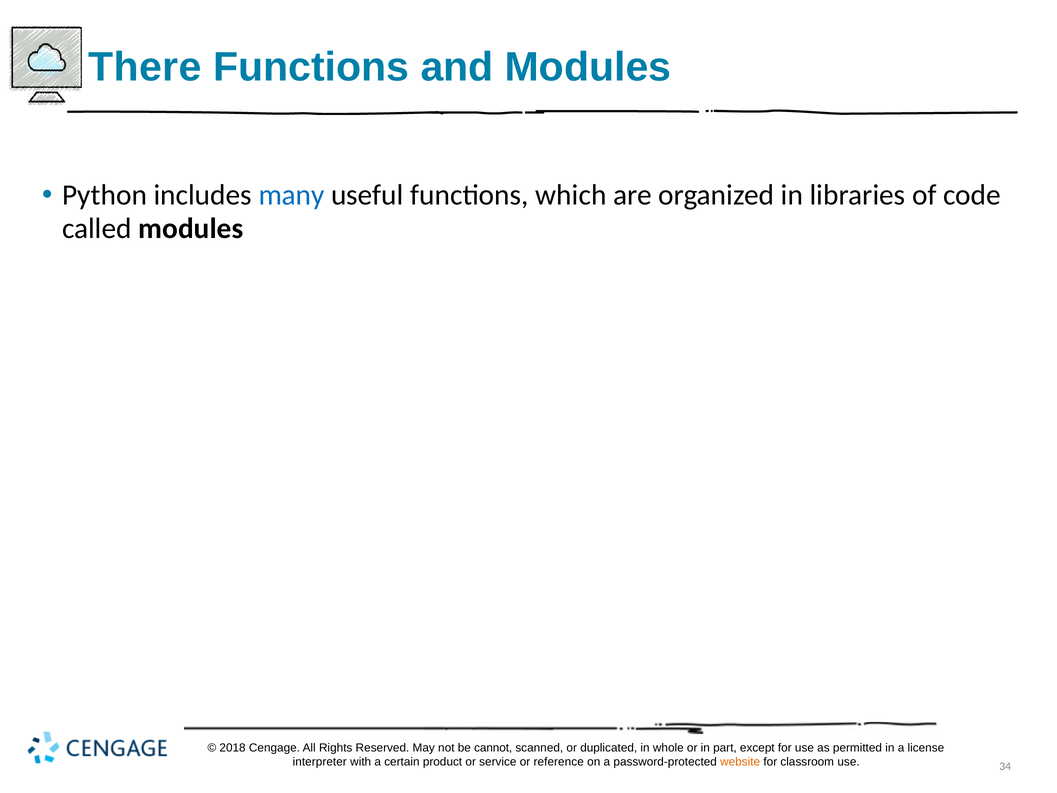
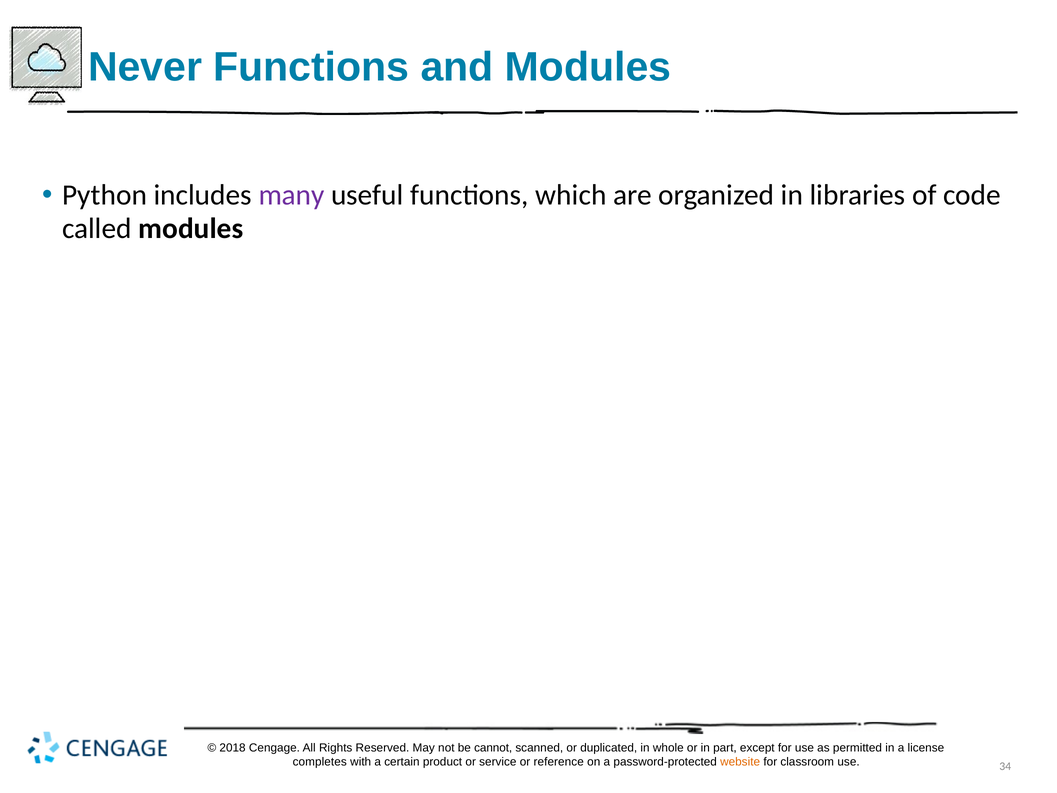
There: There -> Never
many colour: blue -> purple
interpreter: interpreter -> completes
